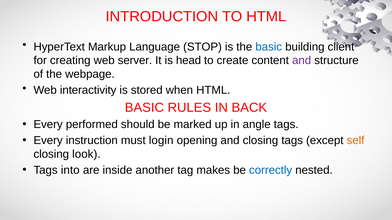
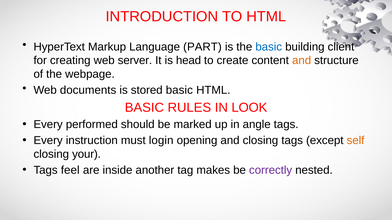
STOP: STOP -> PART
and at (302, 61) colour: purple -> orange
interactivity: interactivity -> documents
stored when: when -> basic
BACK: BACK -> LOOK
look: look -> your
into: into -> feel
correctly colour: blue -> purple
